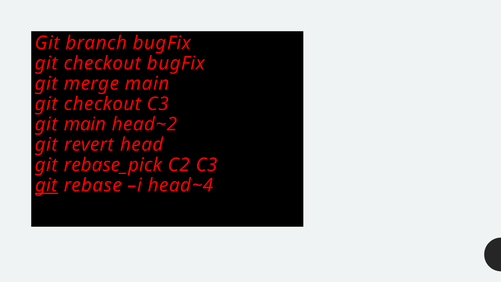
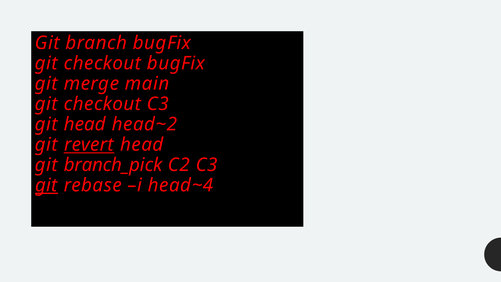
git main: main -> head
revert underline: none -> present
rebase_pick: rebase_pick -> branch_pick
